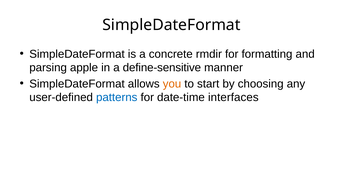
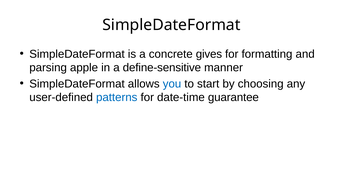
rmdir: rmdir -> gives
you colour: orange -> blue
interfaces: interfaces -> guarantee
